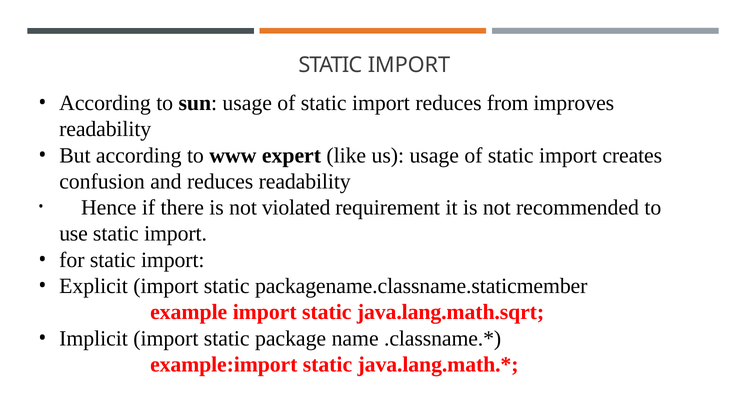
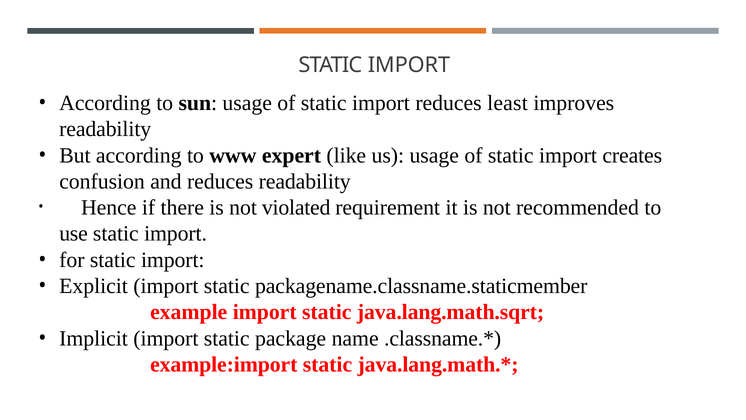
from: from -> least
